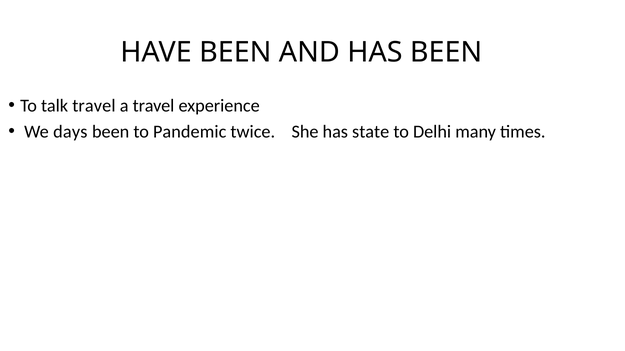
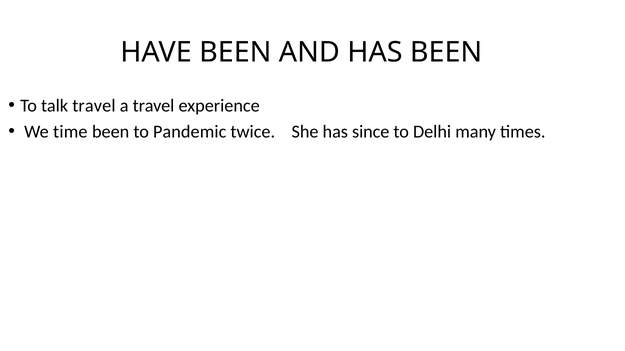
days: days -> time
state: state -> since
